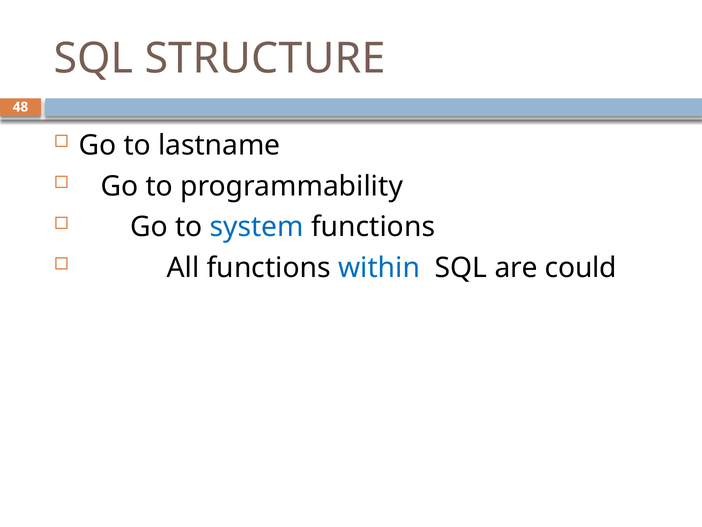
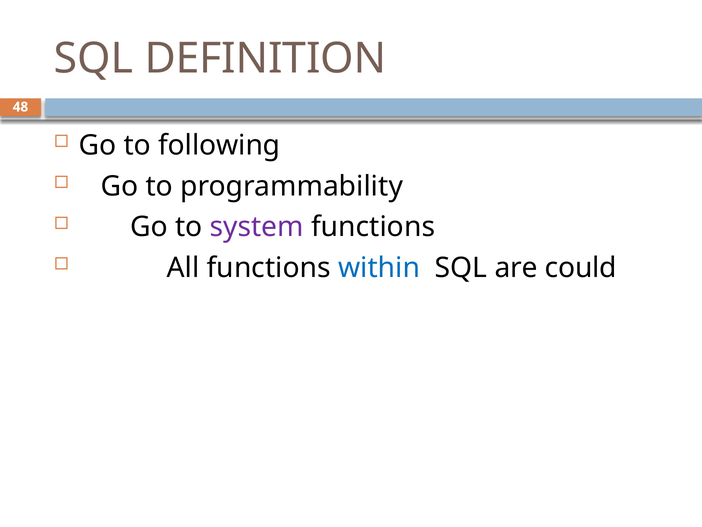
STRUCTURE: STRUCTURE -> DEFINITION
lastname: lastname -> following
system colour: blue -> purple
